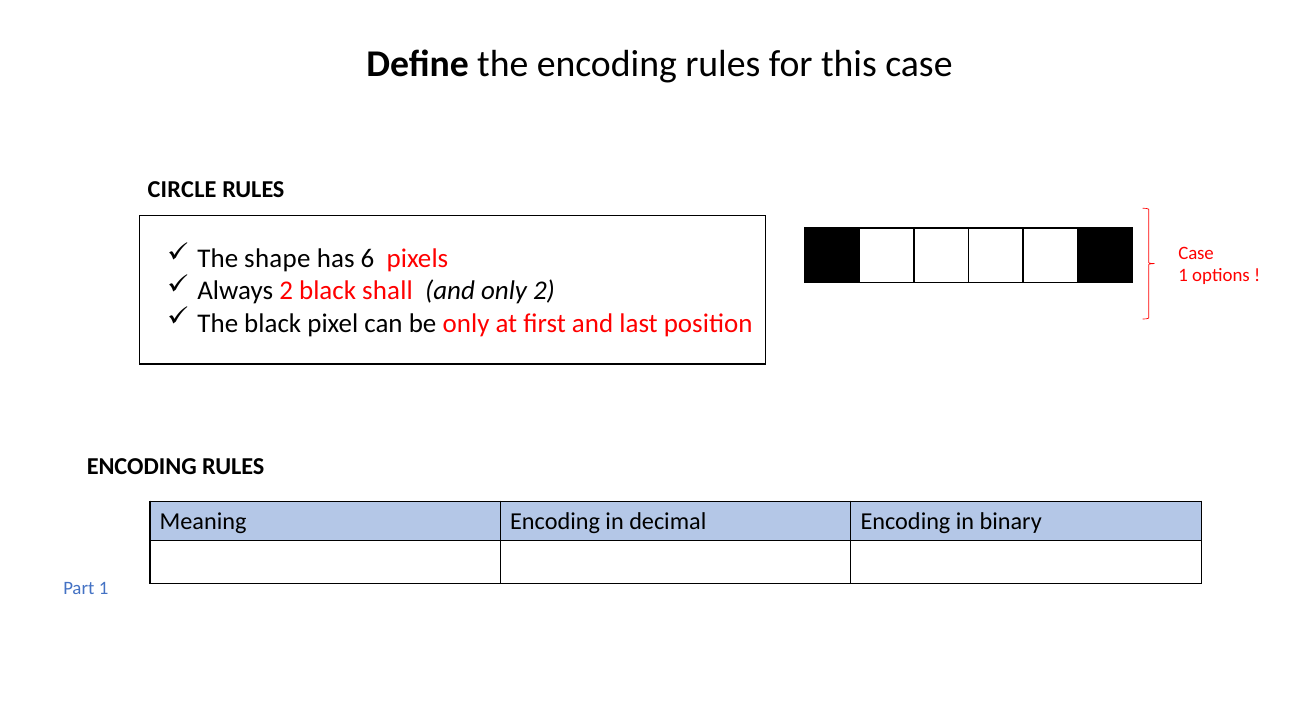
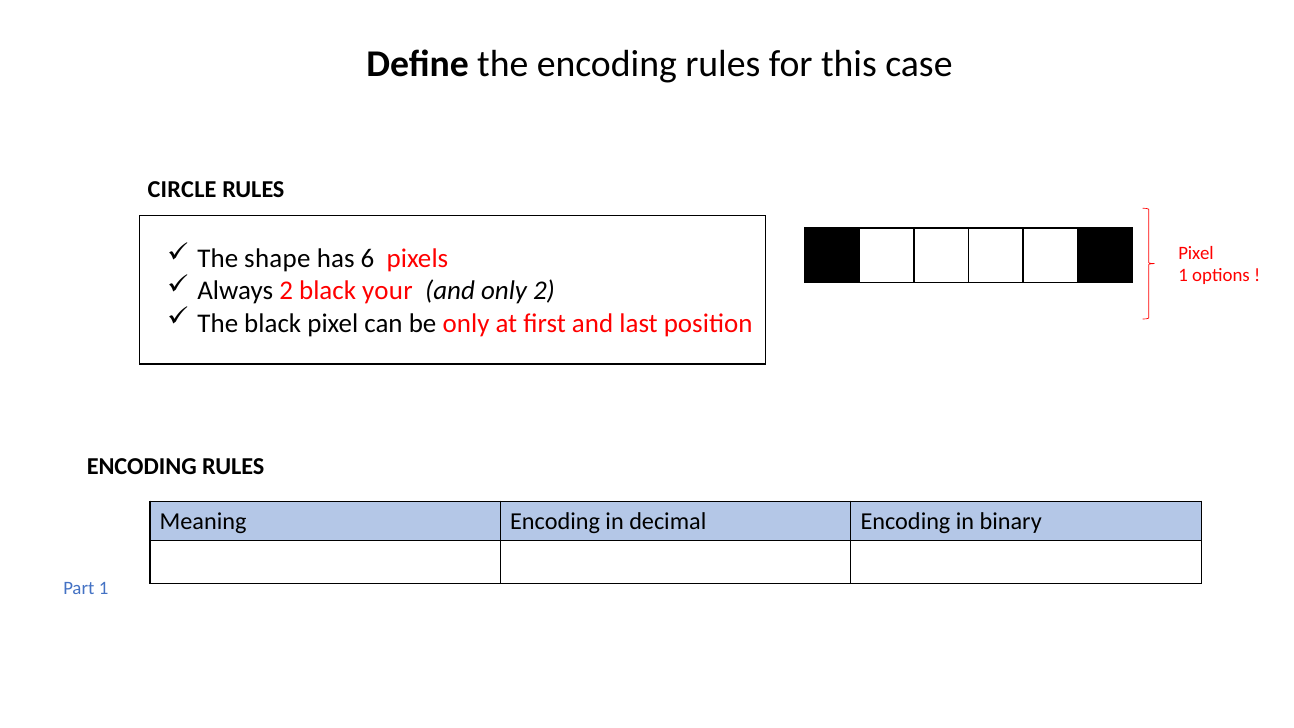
Case at (1196, 253): Case -> Pixel
shall: shall -> your
